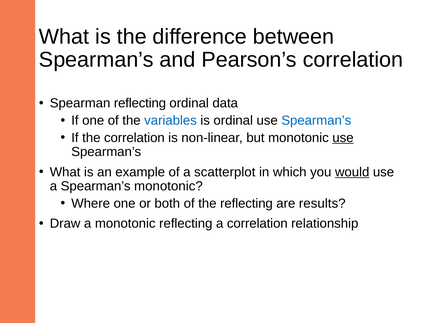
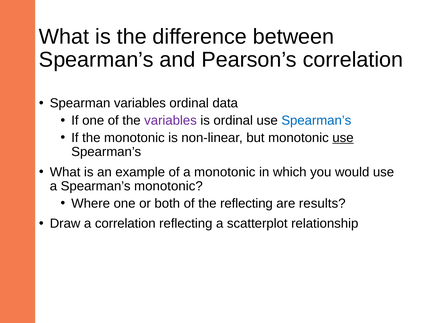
Spearman reflecting: reflecting -> variables
variables at (171, 121) colour: blue -> purple
the correlation: correlation -> monotonic
a scatterplot: scatterplot -> monotonic
would underline: present -> none
a monotonic: monotonic -> correlation
a correlation: correlation -> scatterplot
